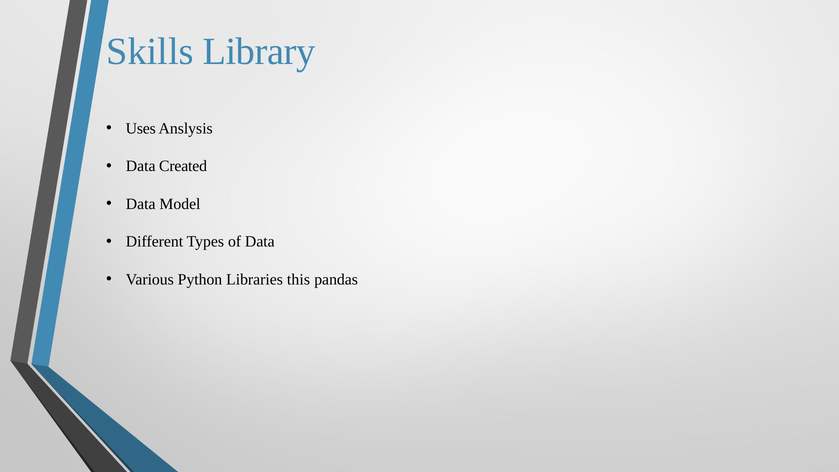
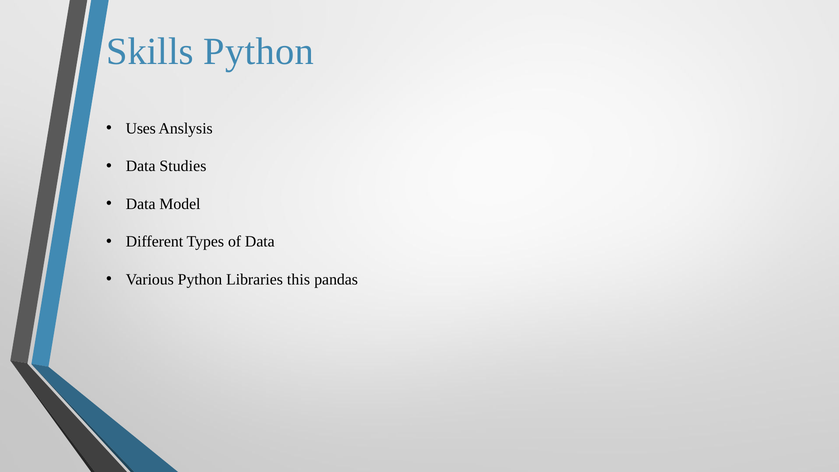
Skills Library: Library -> Python
Created: Created -> Studies
